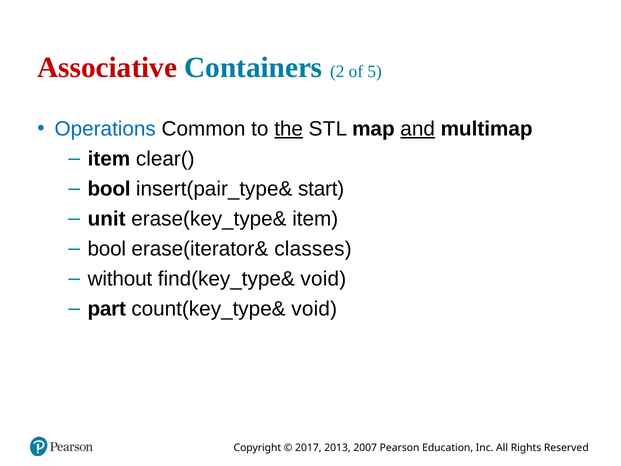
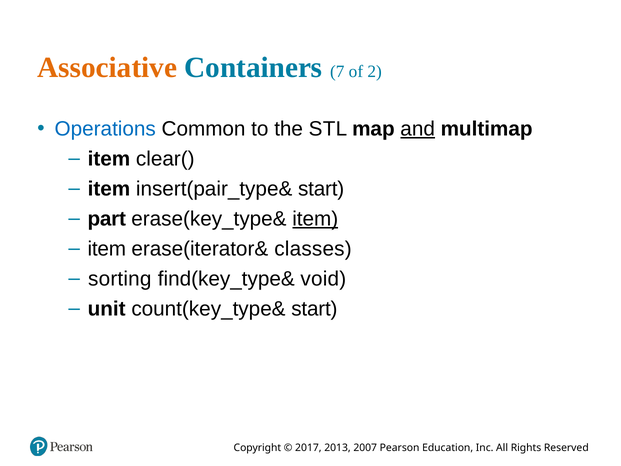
Associative colour: red -> orange
2: 2 -> 7
5: 5 -> 2
the underline: present -> none
bool at (109, 189): bool -> item
unit: unit -> part
item at (315, 219) underline: none -> present
bool at (107, 249): bool -> item
without: without -> sorting
part: part -> unit
count(key_type& void: void -> start
